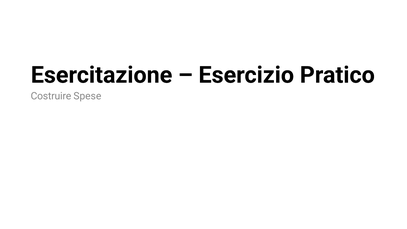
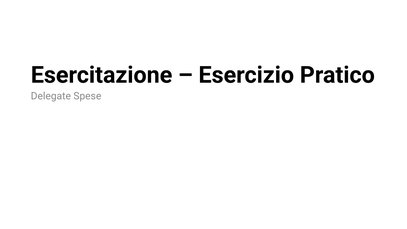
Costruire: Costruire -> Delegate
